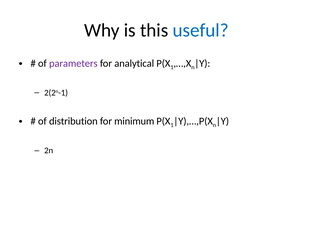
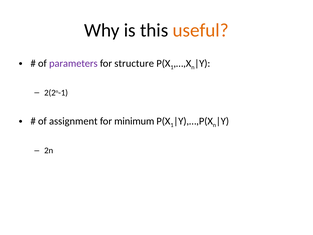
useful colour: blue -> orange
analytical: analytical -> structure
distribution: distribution -> assignment
